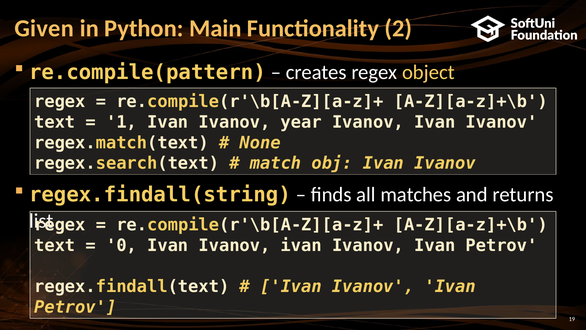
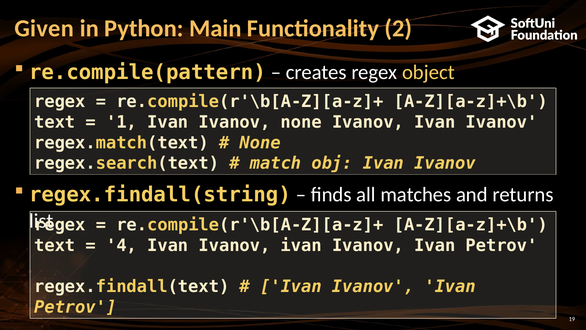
Ivanov year: year -> none
0: 0 -> 4
